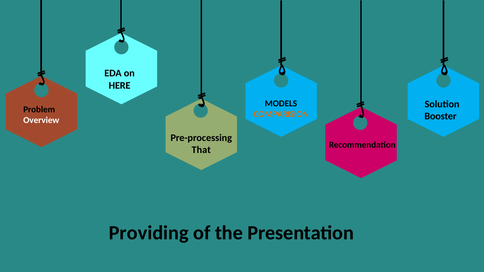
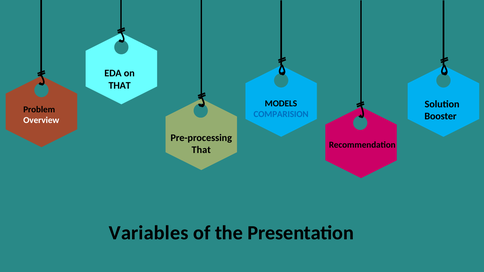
HERE at (120, 85): HERE -> THAT
COMPARISION colour: orange -> blue
Providing: Providing -> Variables
